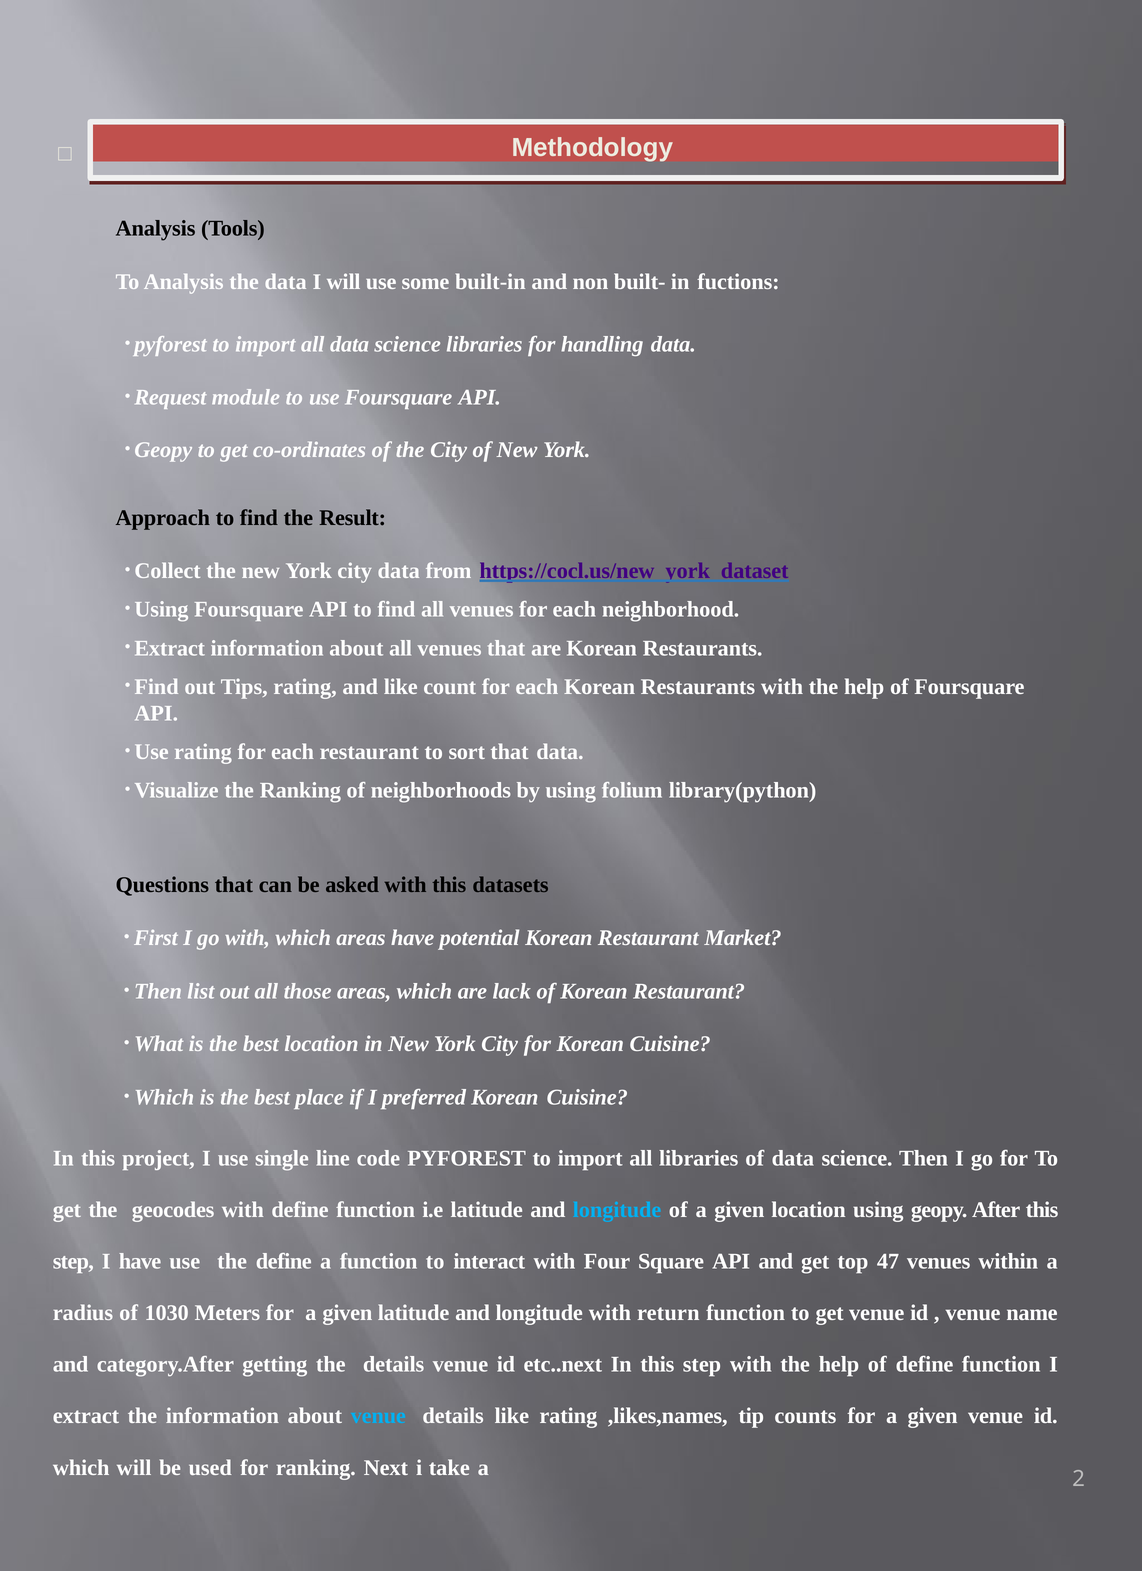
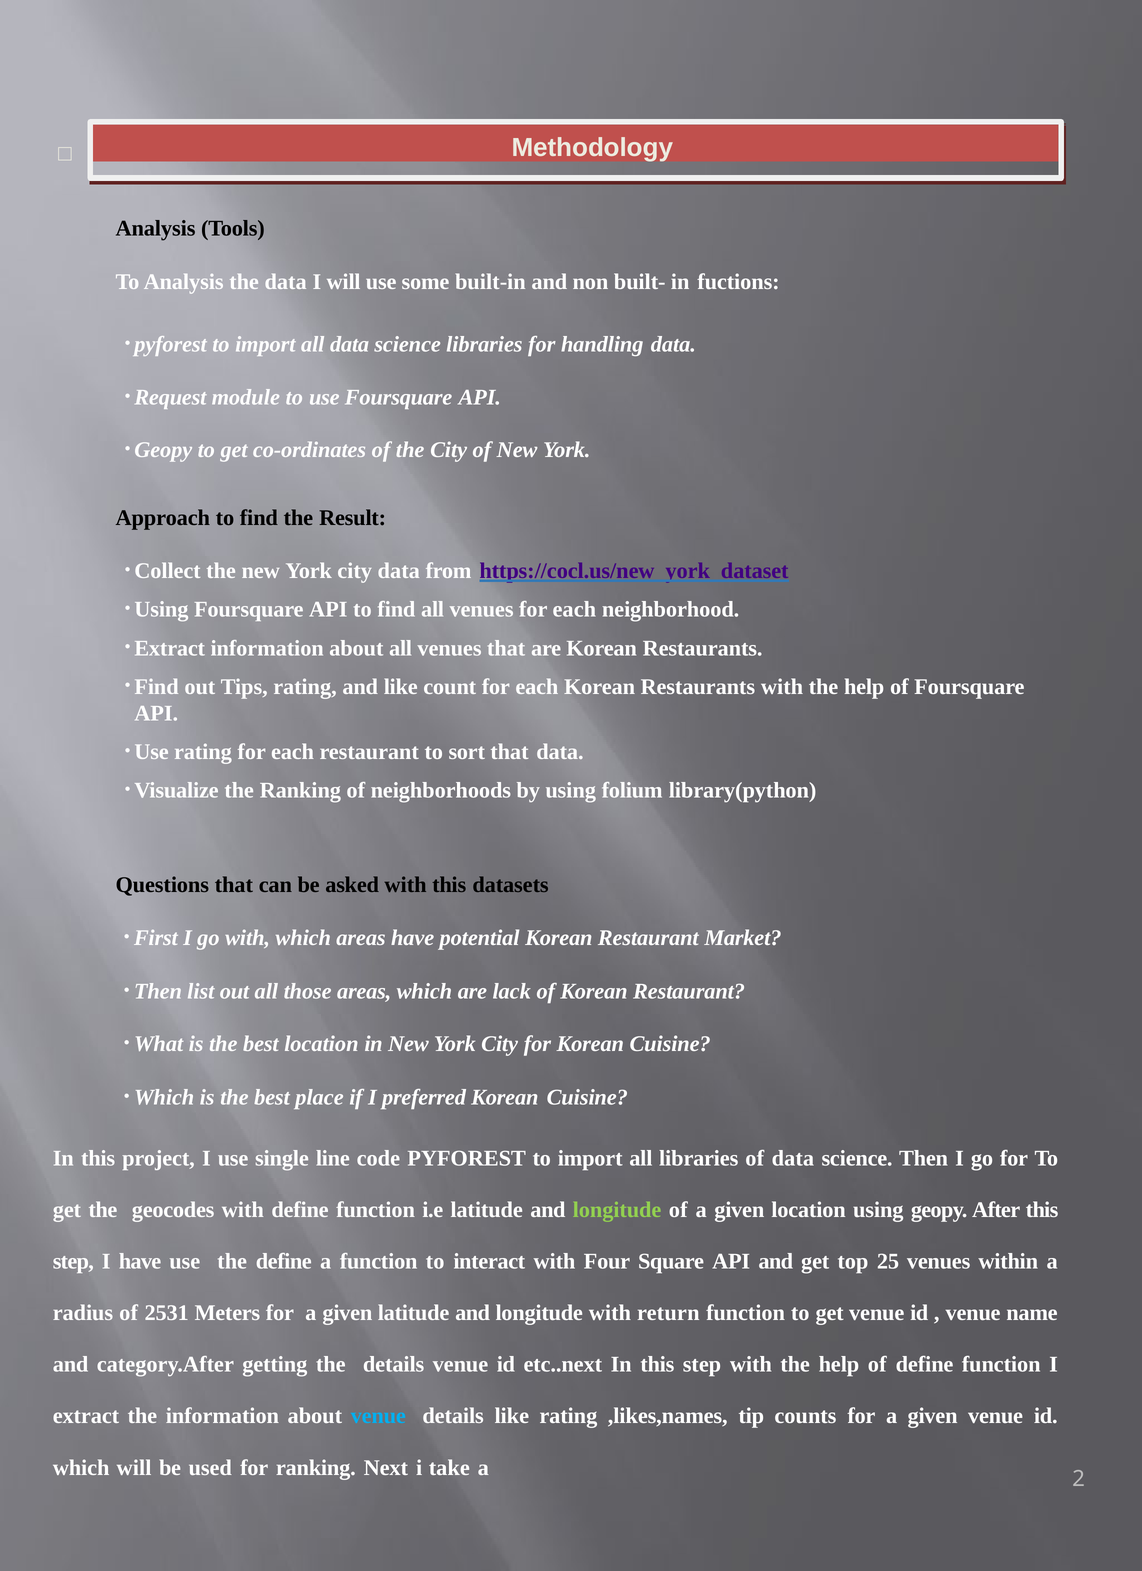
longitude at (617, 1210) colour: light blue -> light green
47: 47 -> 25
1030: 1030 -> 2531
